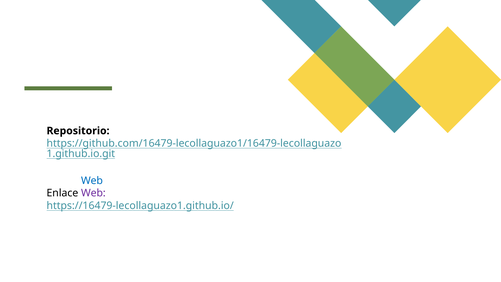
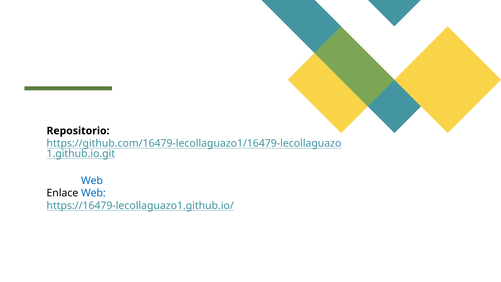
Web at (93, 193) colour: purple -> blue
